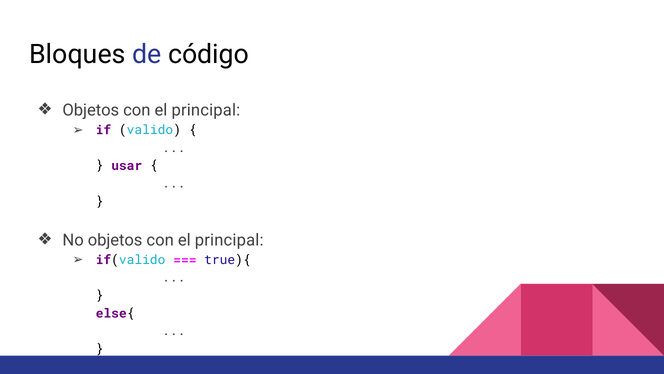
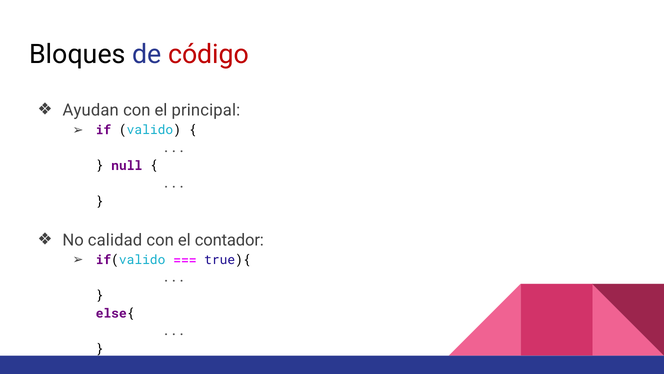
código colour: black -> red
Objetos at (91, 110): Objetos -> Ayudan
usar: usar -> null
No objetos: objetos -> calidad
principal at (229, 240): principal -> contador
